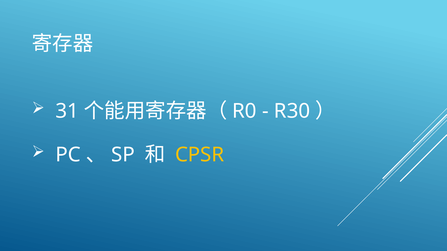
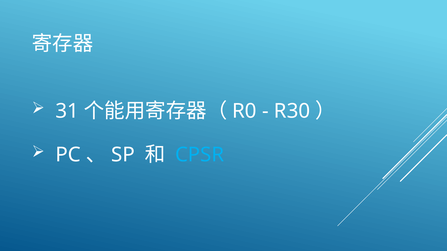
CPSR colour: yellow -> light blue
